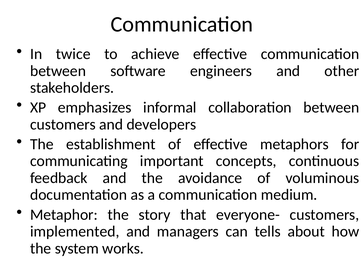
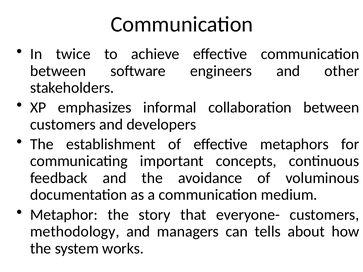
implemented: implemented -> methodology
